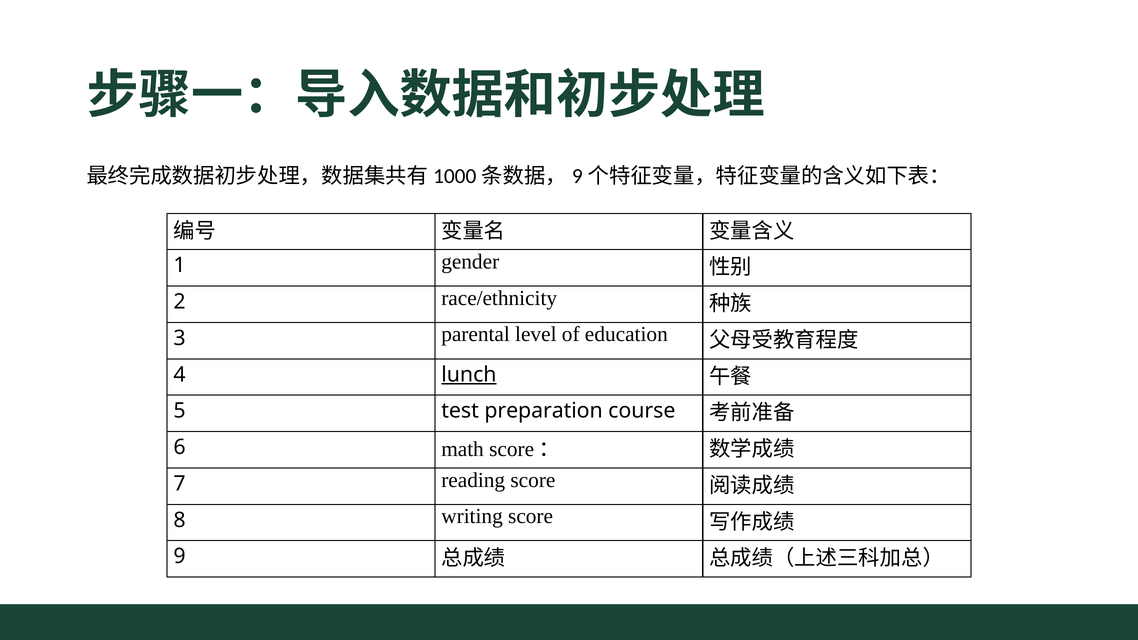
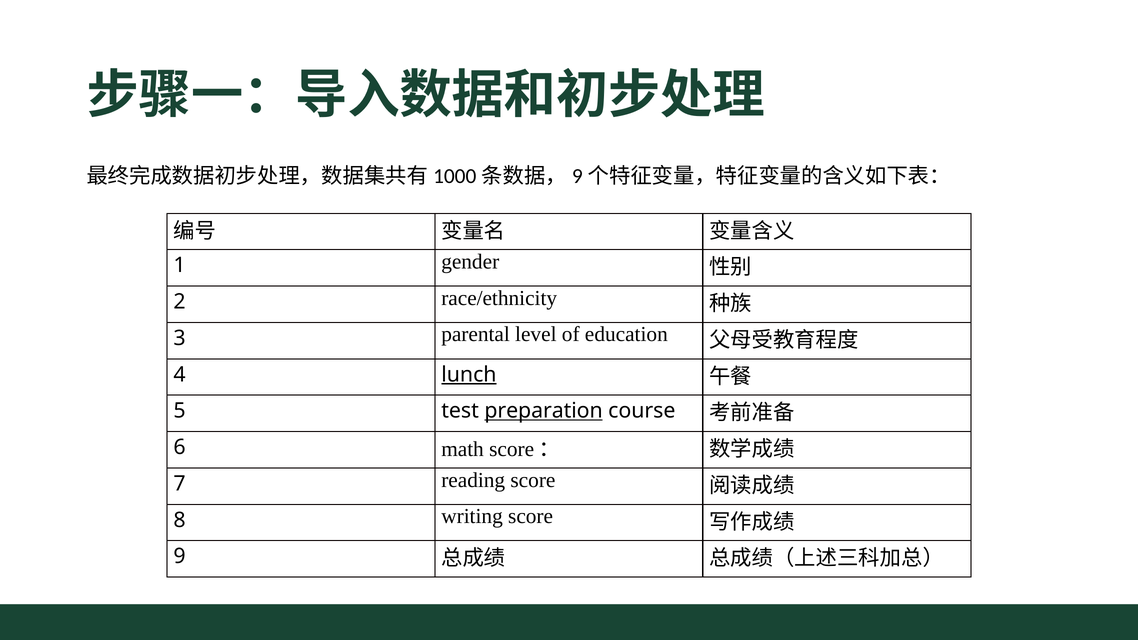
preparation underline: none -> present
